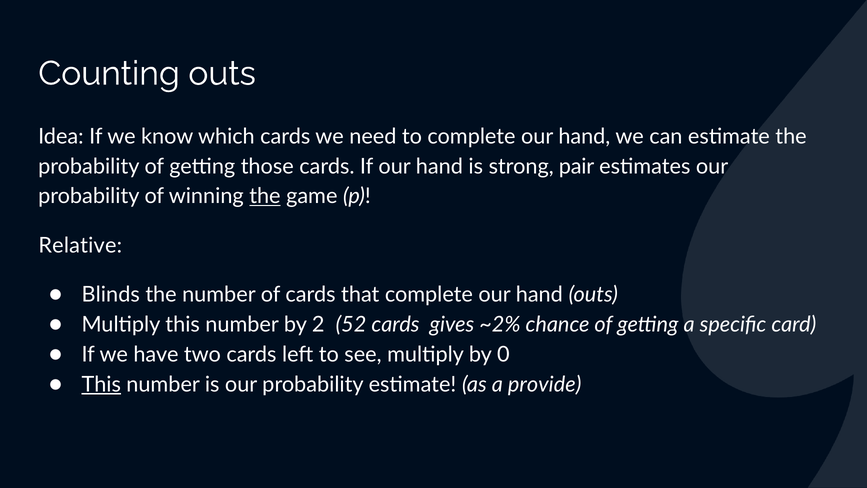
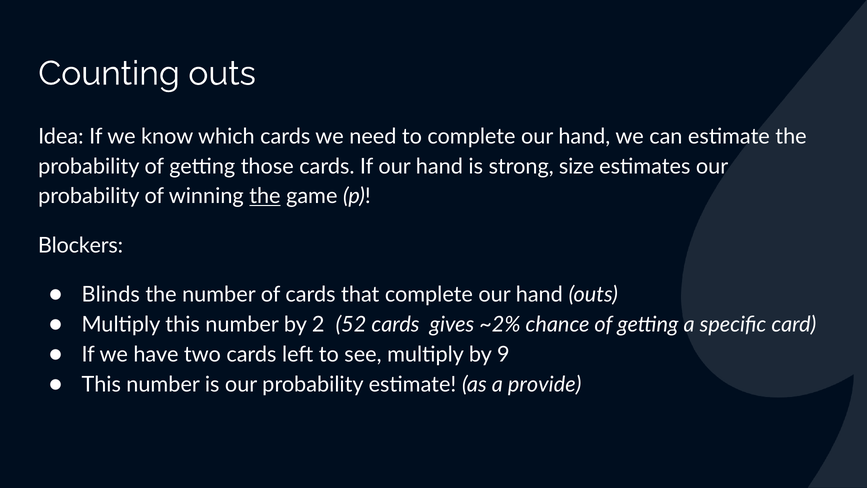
pair: pair -> size
Relative: Relative -> Blockers
0: 0 -> 9
This at (101, 384) underline: present -> none
